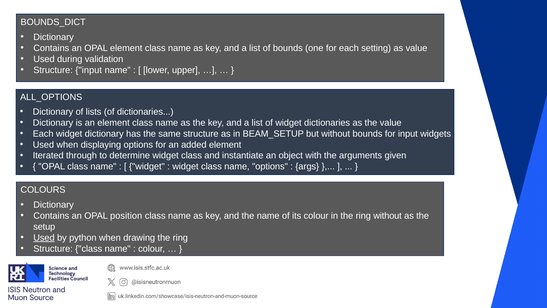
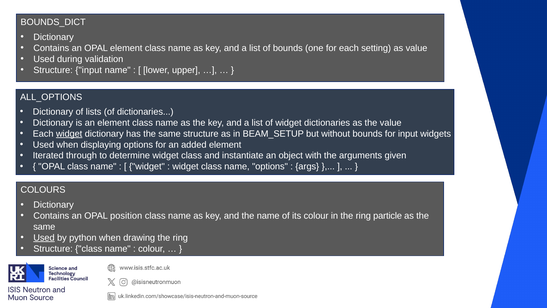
widget at (69, 134) underline: none -> present
ring without: without -> particle
setup at (44, 227): setup -> same
